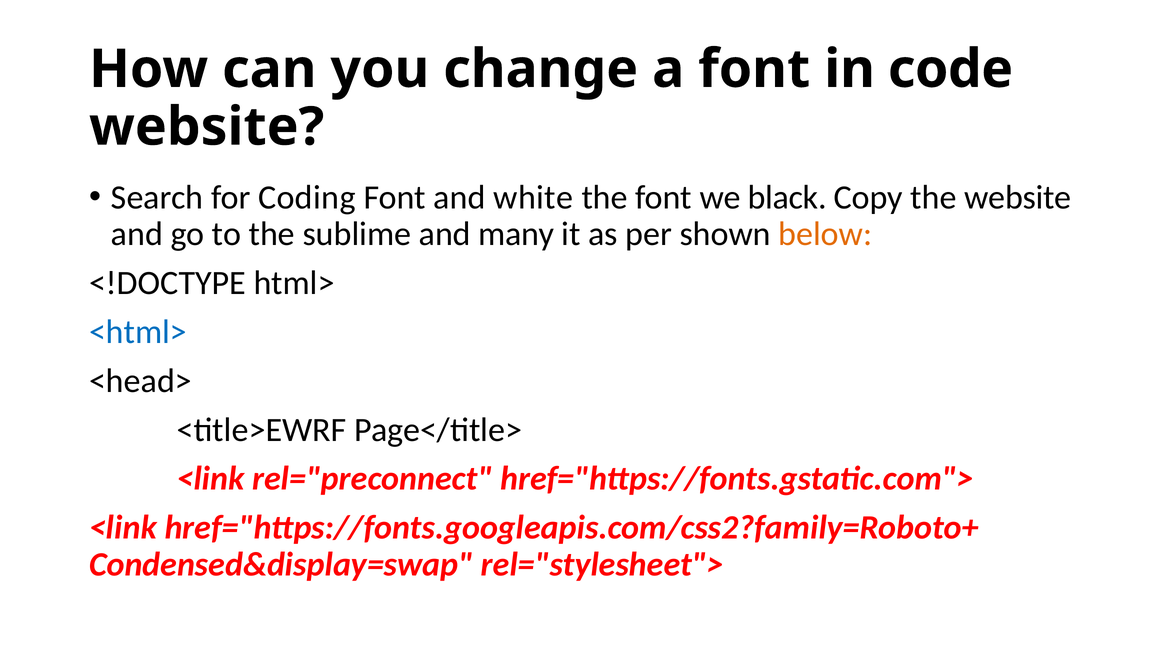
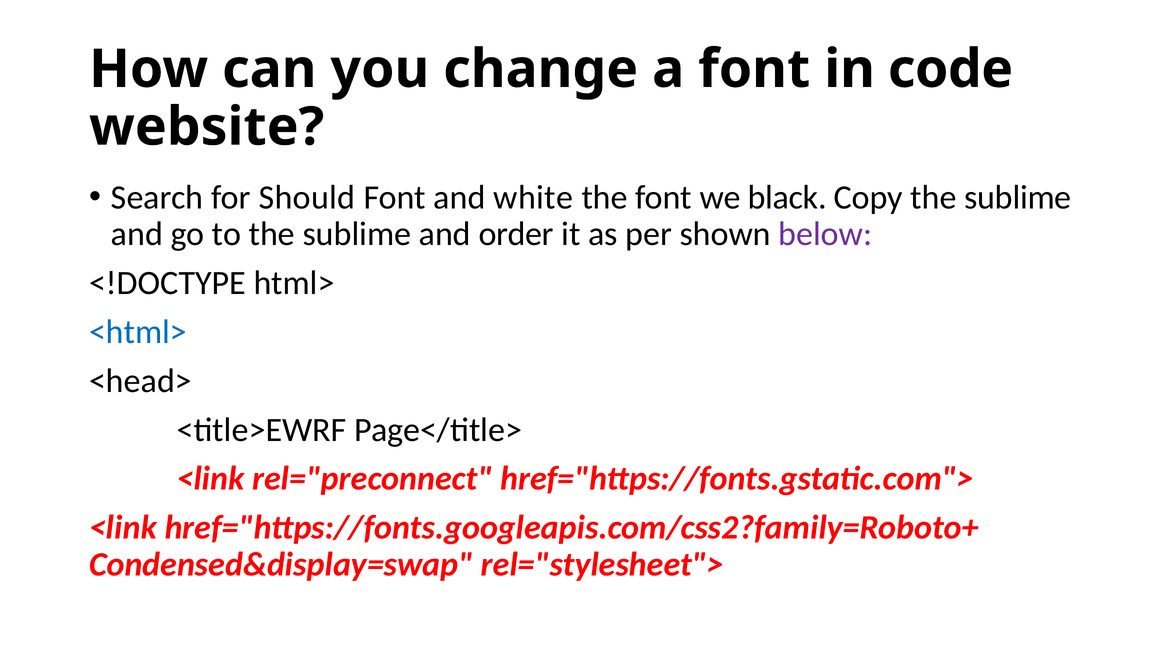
Coding: Coding -> Should
Copy the website: website -> sublime
many: many -> order
below colour: orange -> purple
